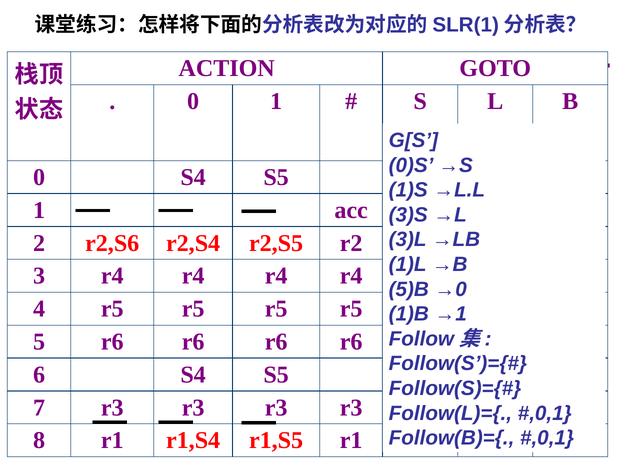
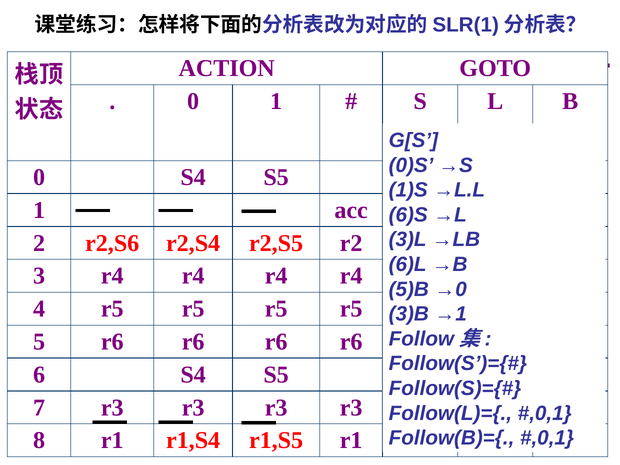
3)S: 3)S -> 6)S
1)L: 1)L -> 6)L
1)B: 1)B -> 3)B
